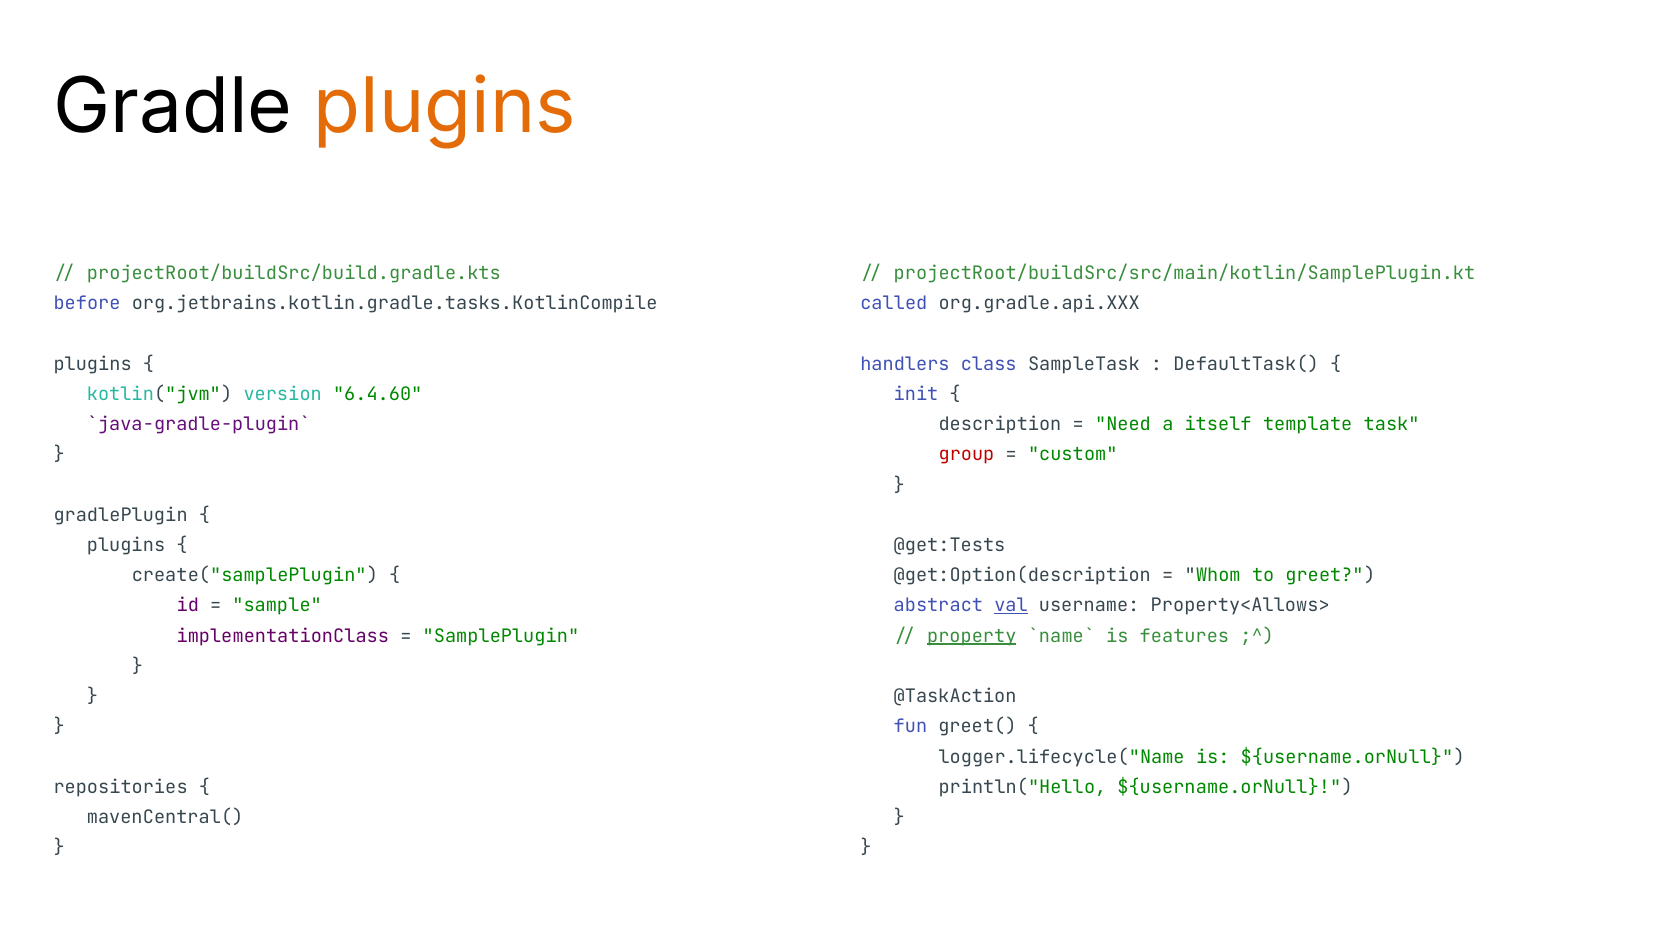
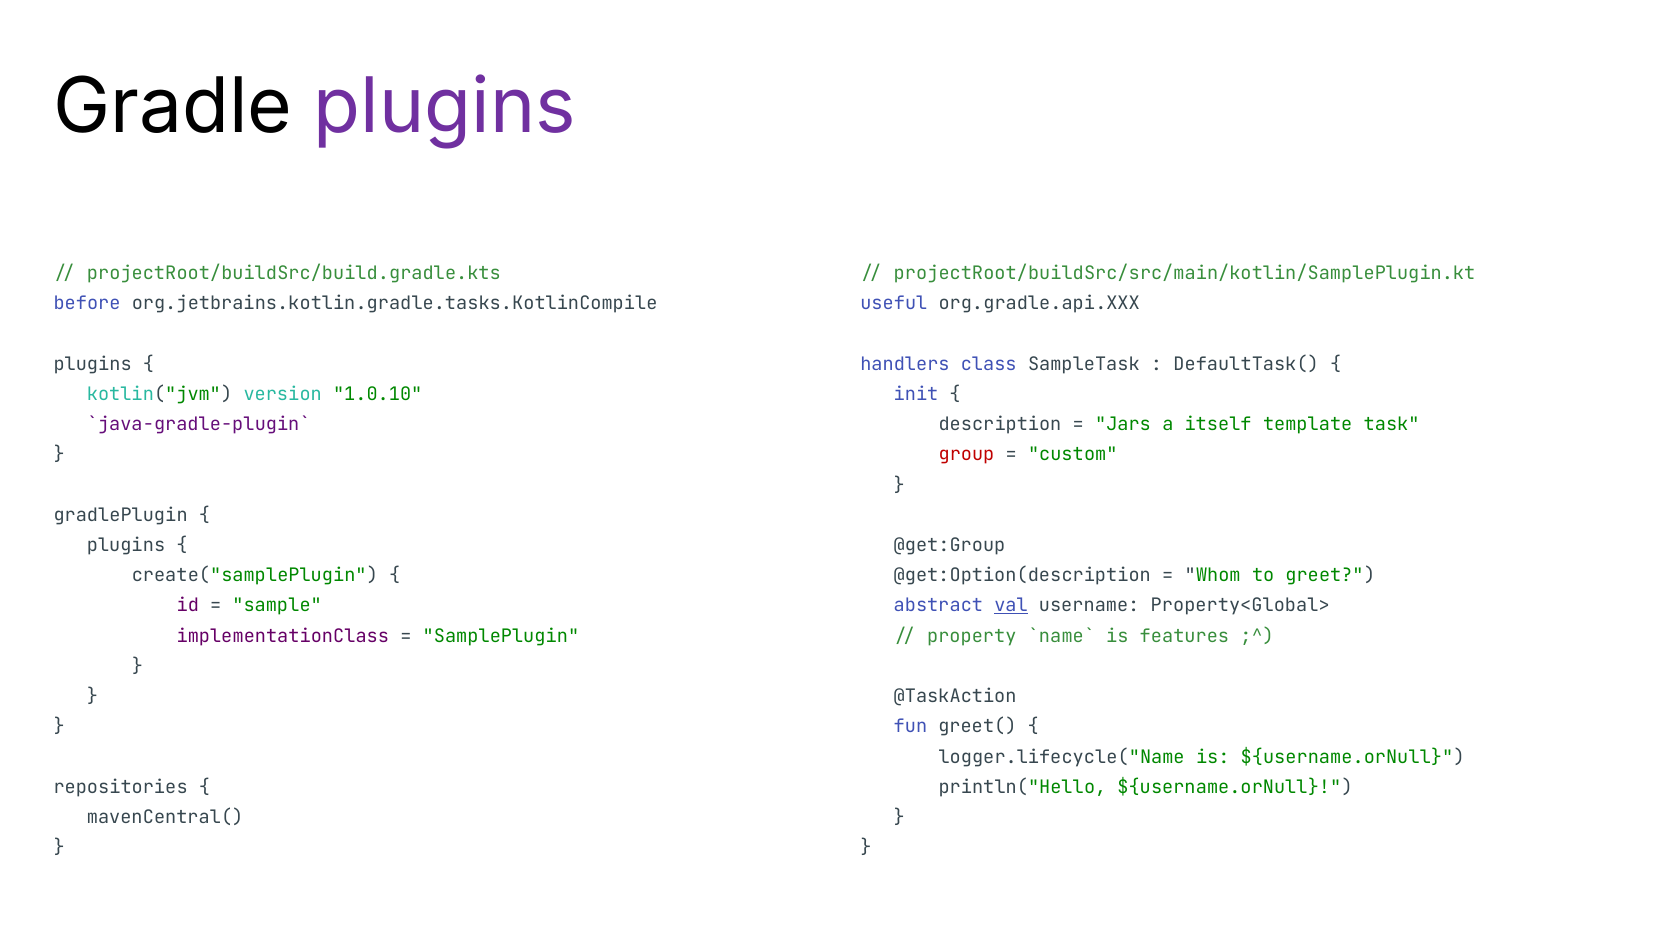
plugins at (445, 107) colour: orange -> purple
called: called -> useful
6.4.60: 6.4.60 -> 1.0.10
Need: Need -> Jars
@get:Tests: @get:Tests -> @get:Group
Property<Allows>: Property<Allows> -> Property<Global>
property underline: present -> none
